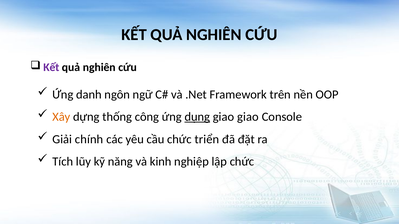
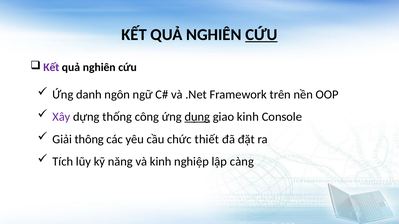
CỨU at (261, 35) underline: none -> present
Xây colour: orange -> purple
giao giao: giao -> kinh
chính: chính -> thông
triển: triển -> thiết
lập chức: chức -> càng
